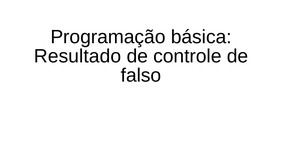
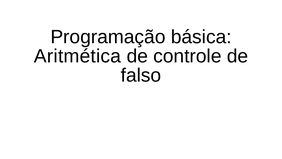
Resultado: Resultado -> Aritmética
